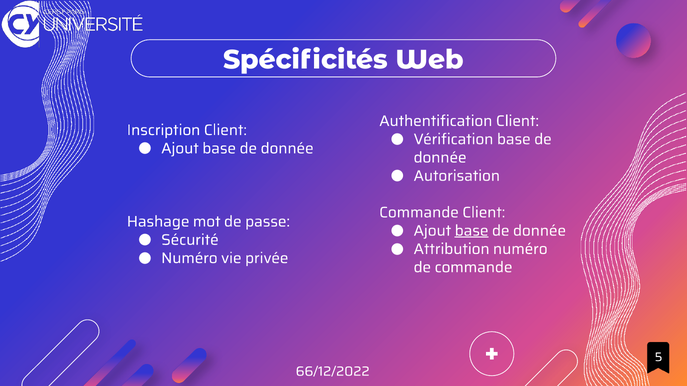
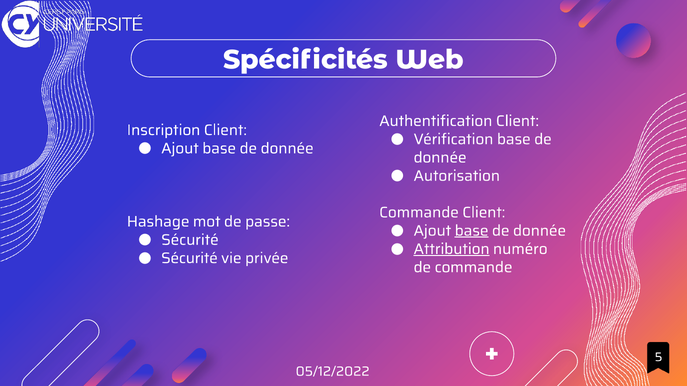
Attribution underline: none -> present
Numéro at (189, 258): Numéro -> Sécurité
66/12/2022: 66/12/2022 -> 05/12/2022
